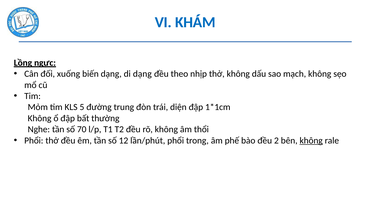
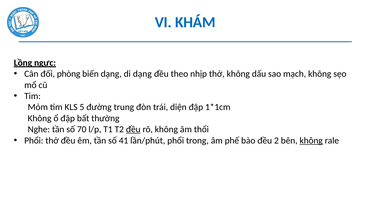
xuống: xuống -> phòng
đều at (133, 129) underline: none -> present
12: 12 -> 41
